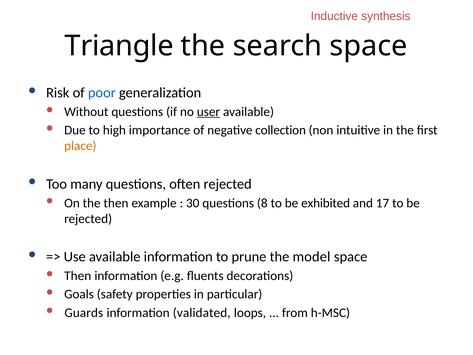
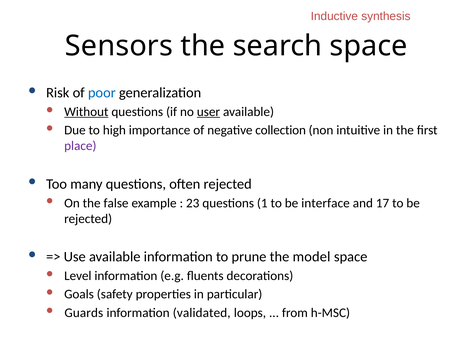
Triangle: Triangle -> Sensors
Without underline: none -> present
place colour: orange -> purple
the then: then -> false
30: 30 -> 23
8: 8 -> 1
exhibited: exhibited -> interface
Then at (78, 276): Then -> Level
